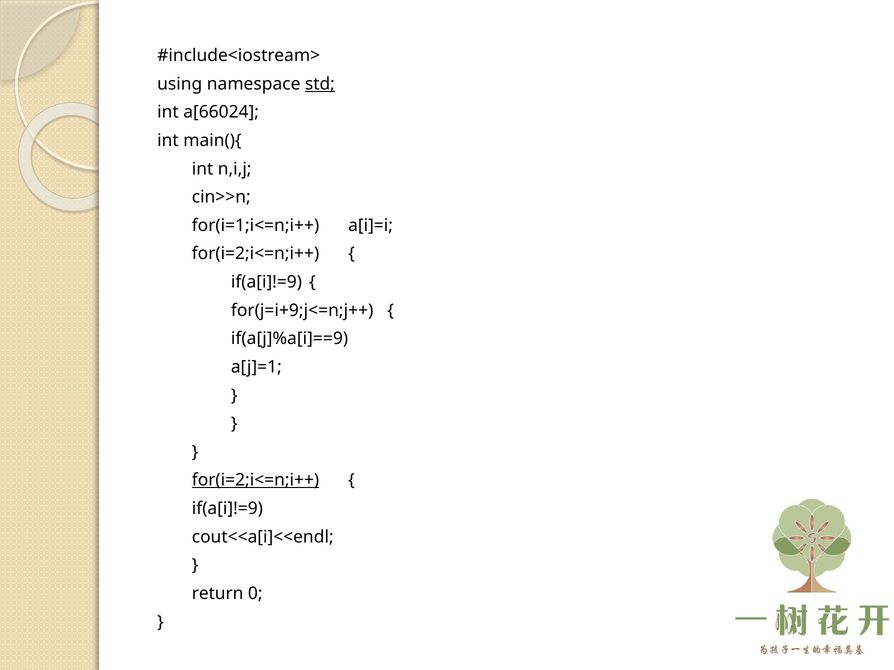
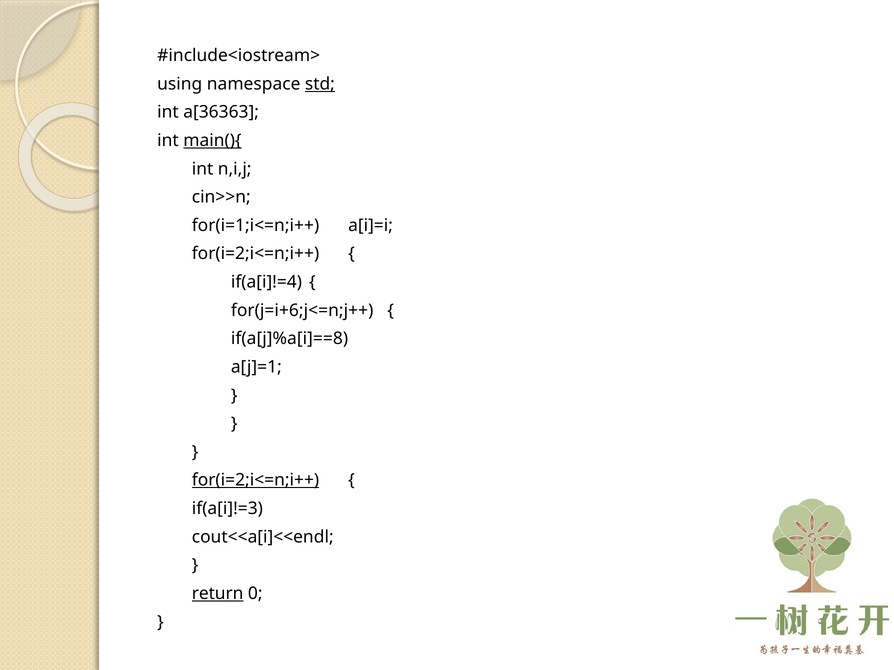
a[66024: a[66024 -> a[36363
main(){ underline: none -> present
if(a[i]!=9 at (266, 282): if(a[i]!=9 -> if(a[i]!=4
for(j=i+9;j<=n;j++: for(j=i+9;j<=n;j++ -> for(j=i+6;j<=n;j++
if(a[j]%a[i]==9: if(a[j]%a[i]==9 -> if(a[j]%a[i]==8
if(a[i]!=9 at (227, 509): if(a[i]!=9 -> if(a[i]!=3
return underline: none -> present
